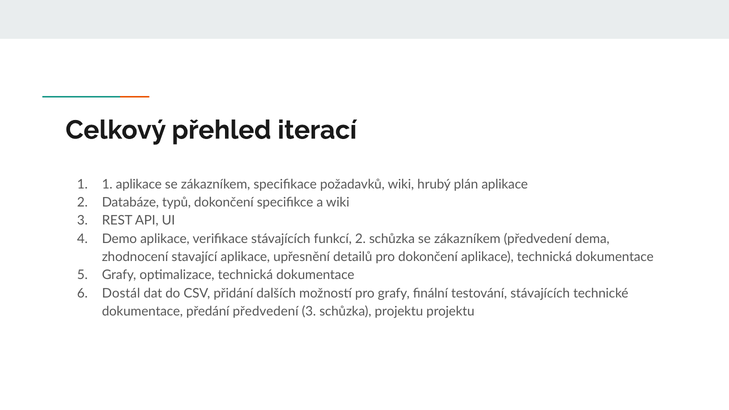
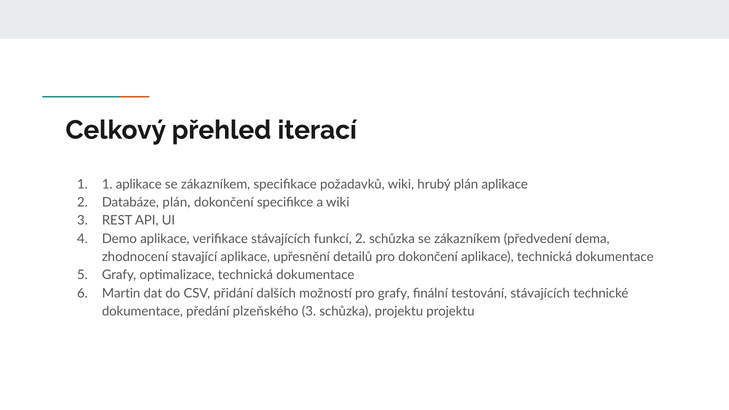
Databáze typů: typů -> plán
Dostál: Dostál -> Martin
předání předvedení: předvedení -> plzeňského
